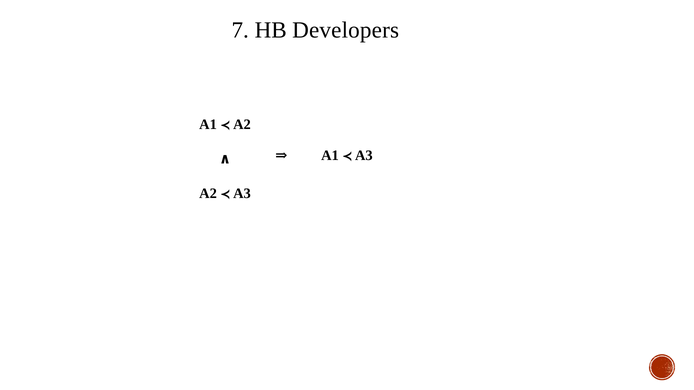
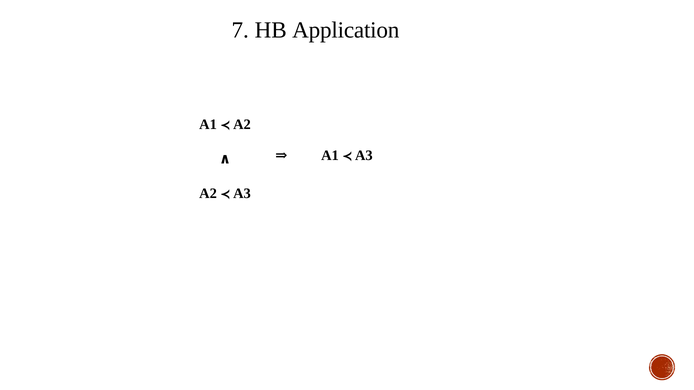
Developers: Developers -> Application
